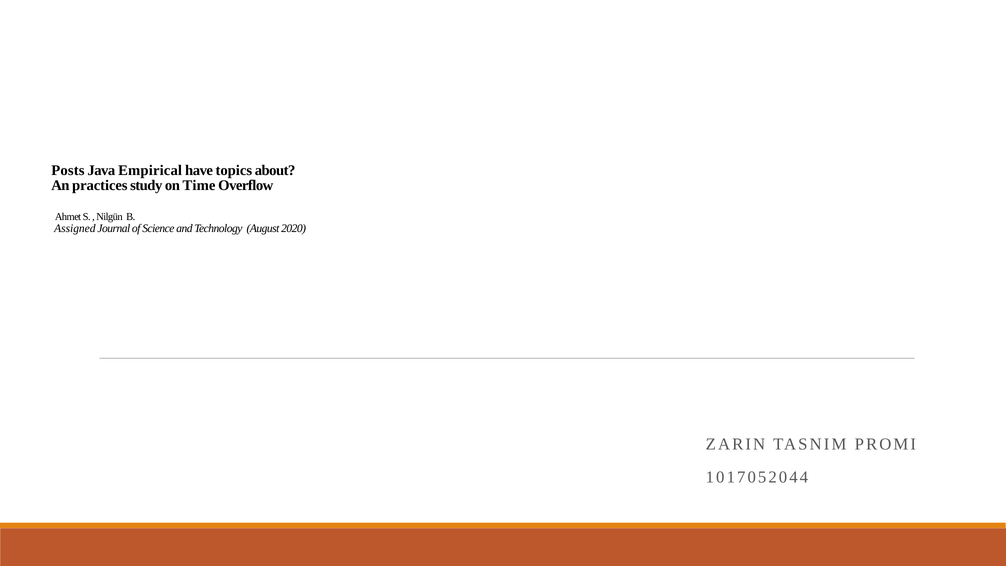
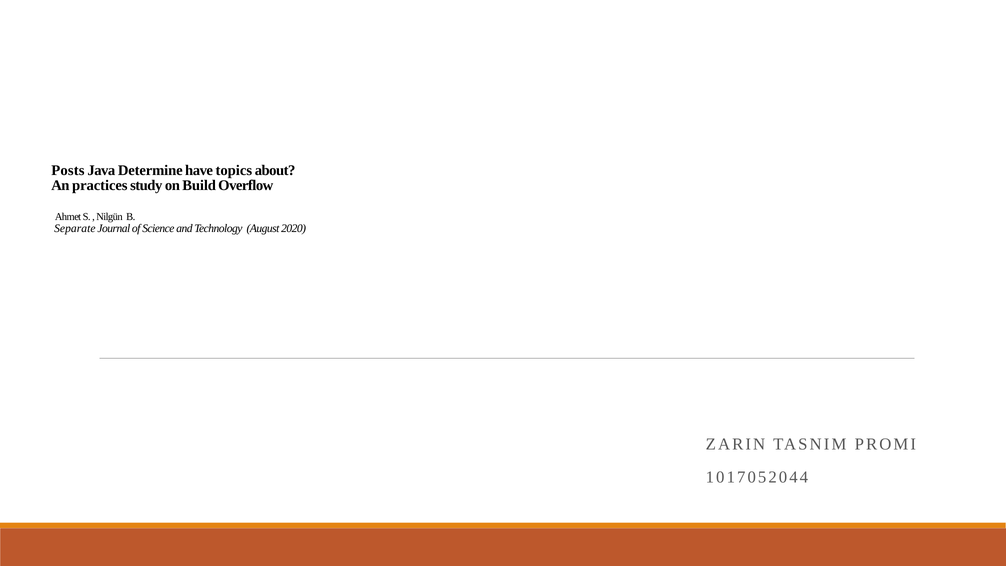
Empirical: Empirical -> Determine
Time: Time -> Build
Assigned: Assigned -> Separate
